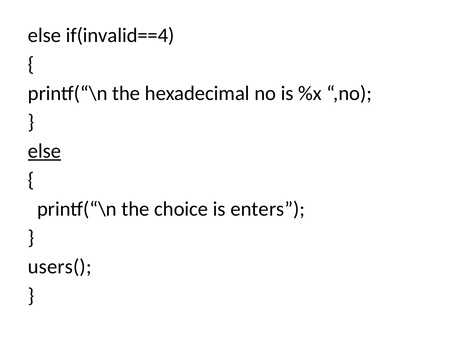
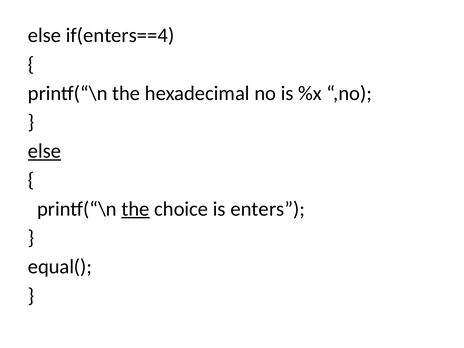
if(invalid==4: if(invalid==4 -> if(enters==4
the at (135, 209) underline: none -> present
users(: users( -> equal(
